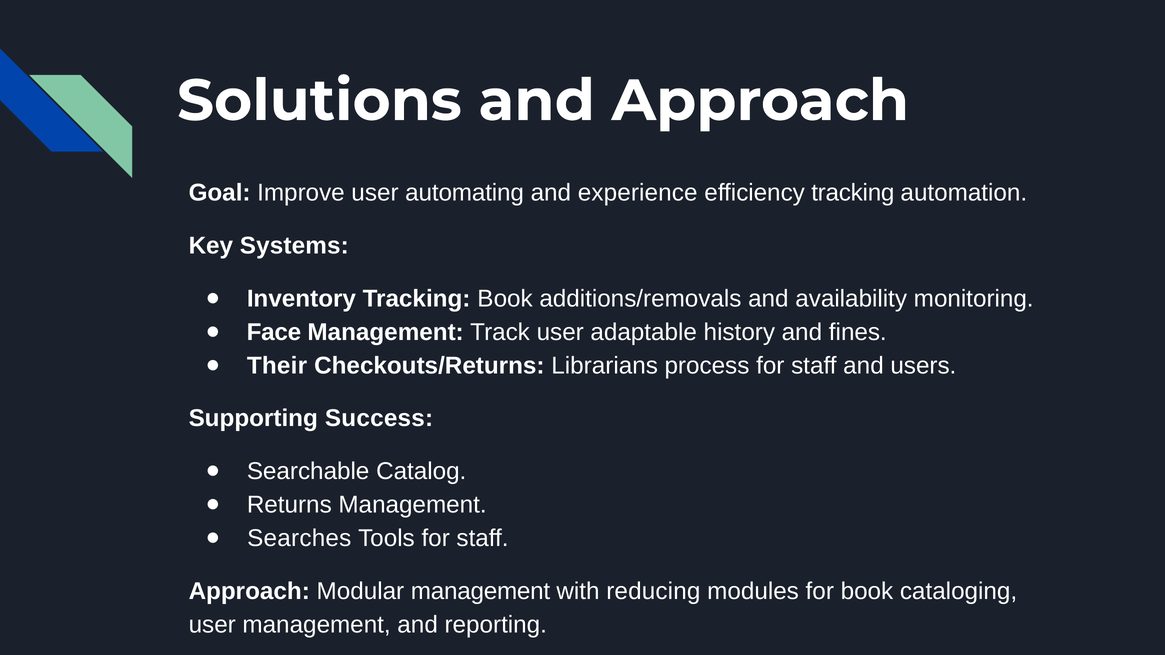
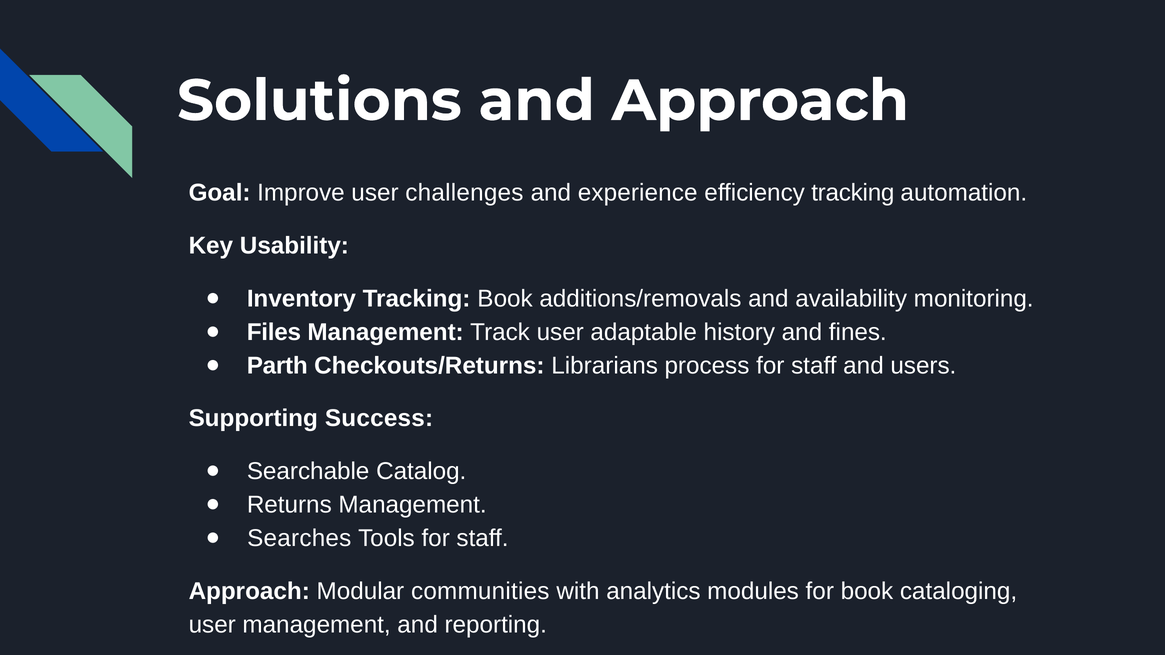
automating: automating -> challenges
Systems: Systems -> Usability
Face: Face -> Files
Their: Their -> Parth
Modular management: management -> communities
reducing: reducing -> analytics
